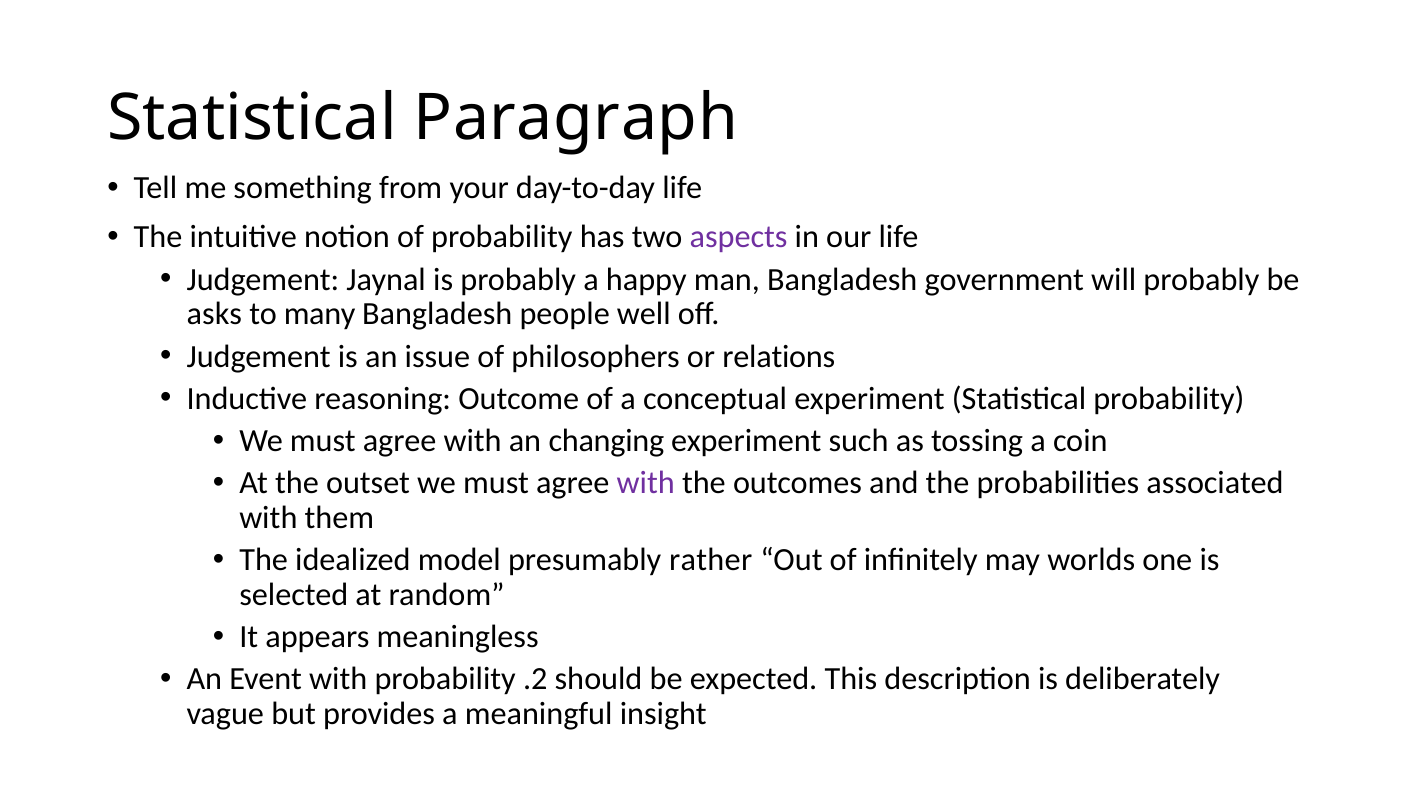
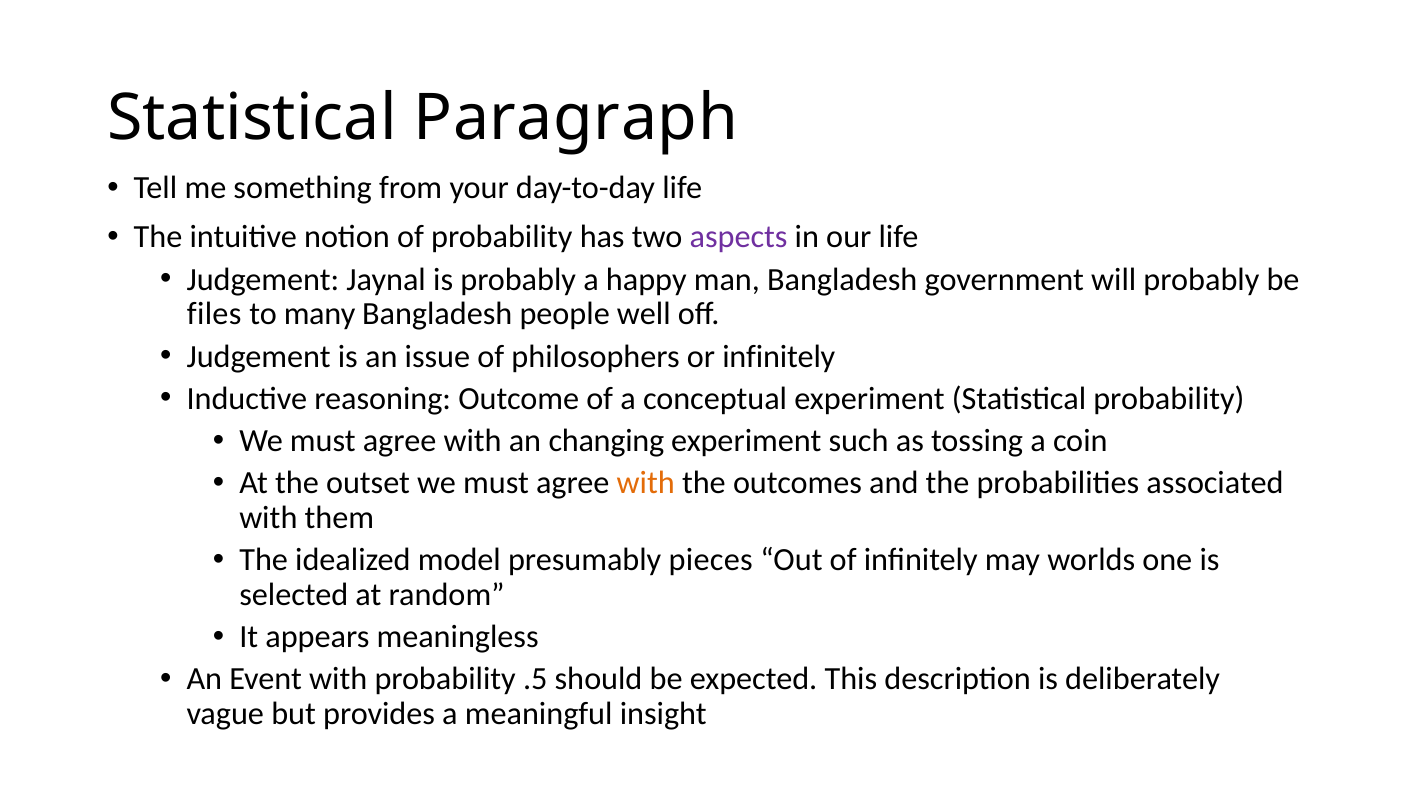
asks: asks -> files
or relations: relations -> infinitely
with at (646, 483) colour: purple -> orange
rather: rather -> pieces
.2: .2 -> .5
